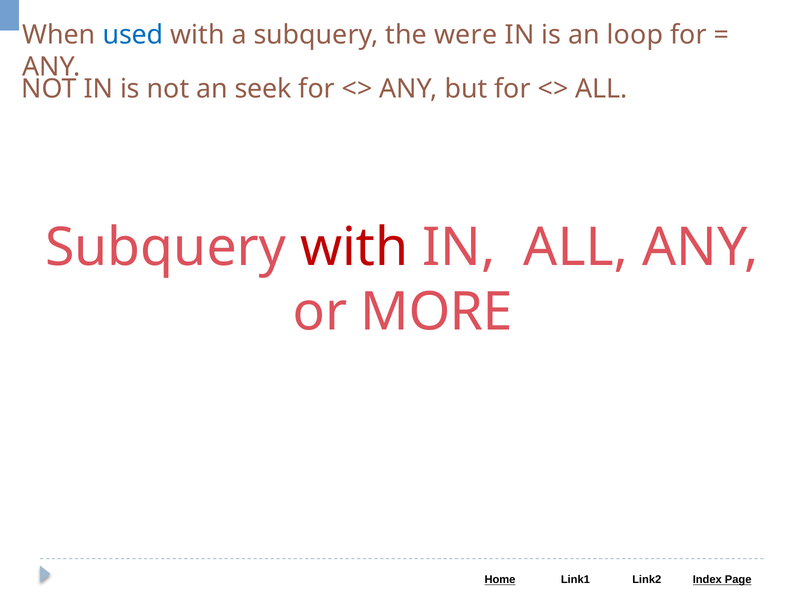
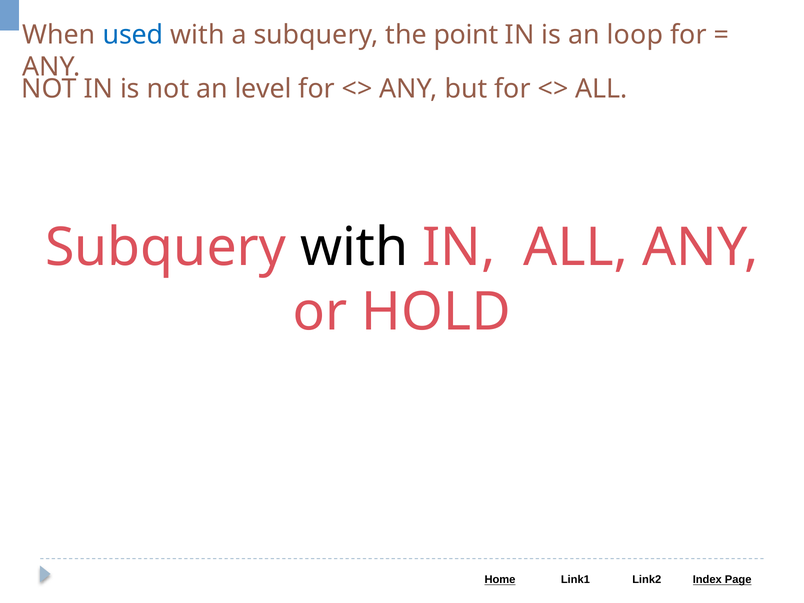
were: were -> point
seek: seek -> level
with at (354, 248) colour: red -> black
MORE: MORE -> HOLD
